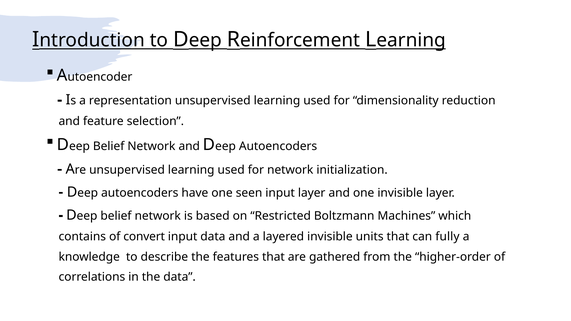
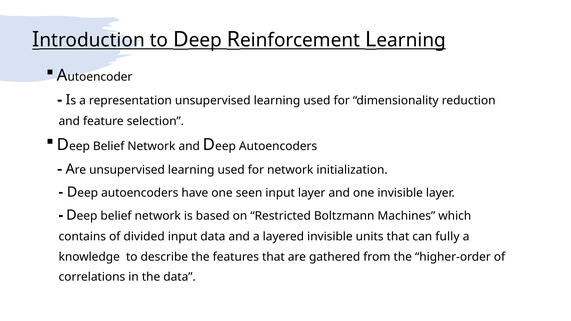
convert: convert -> divided
